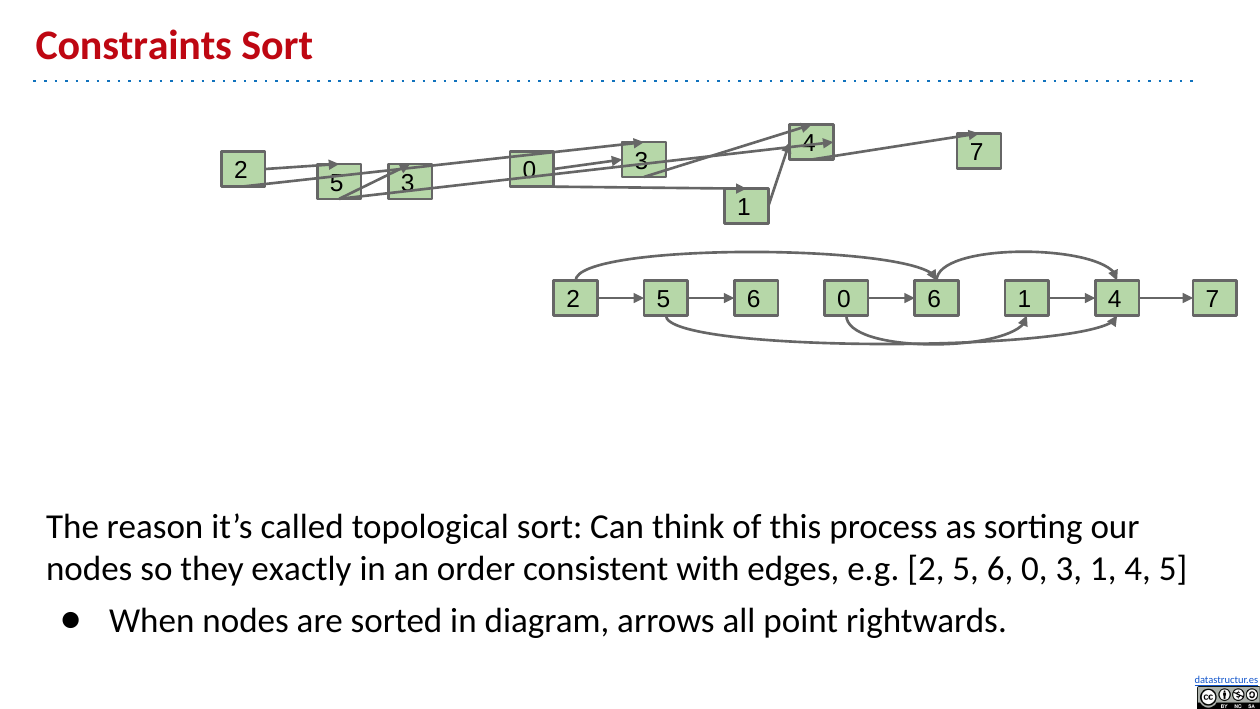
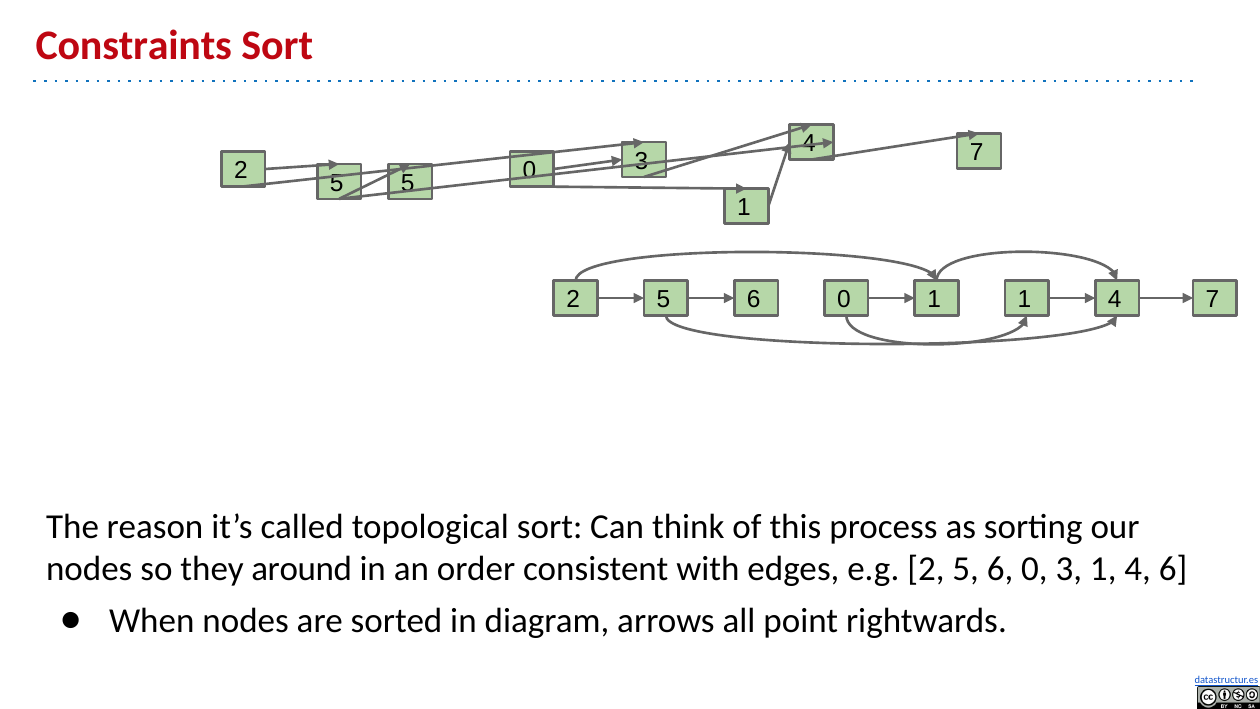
5 3: 3 -> 5
2 6: 6 -> 1
exactly: exactly -> around
1 4 5: 5 -> 6
